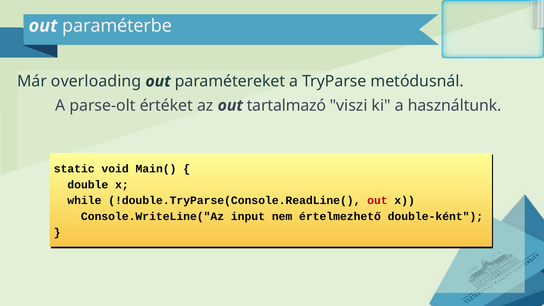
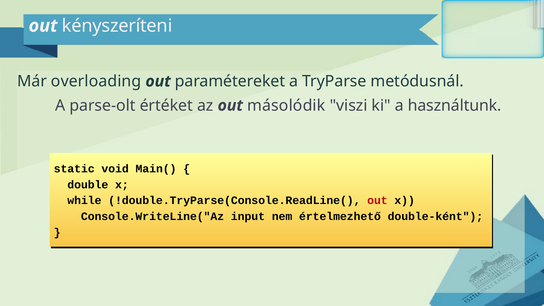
paraméterbe: paraméterbe -> kényszeríteni
tartalmazó: tartalmazó -> másolódik
